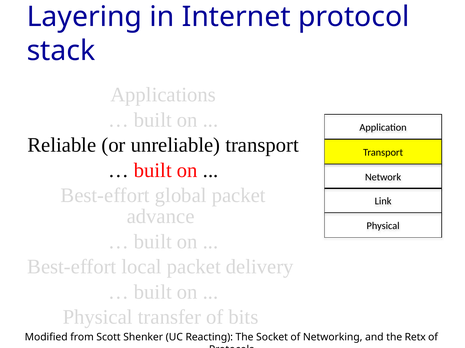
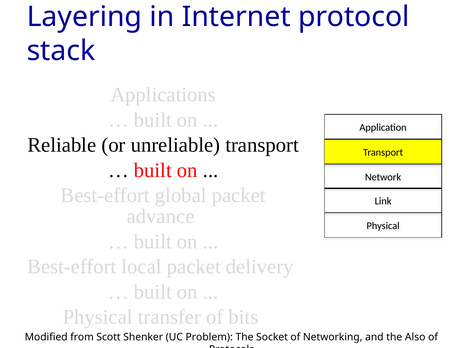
Reacting: Reacting -> Problem
Retx: Retx -> Also
